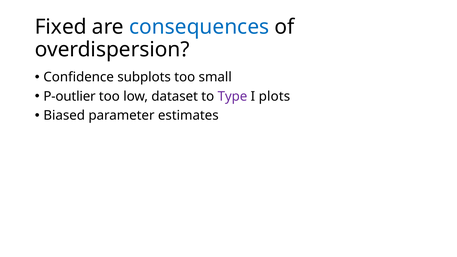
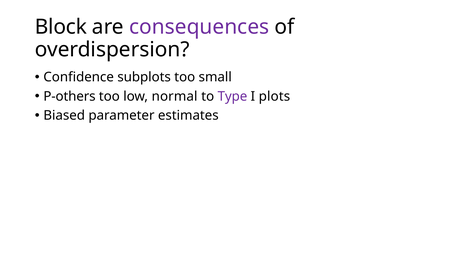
Fixed: Fixed -> Block
consequences colour: blue -> purple
P-outlier: P-outlier -> P-others
dataset: dataset -> normal
